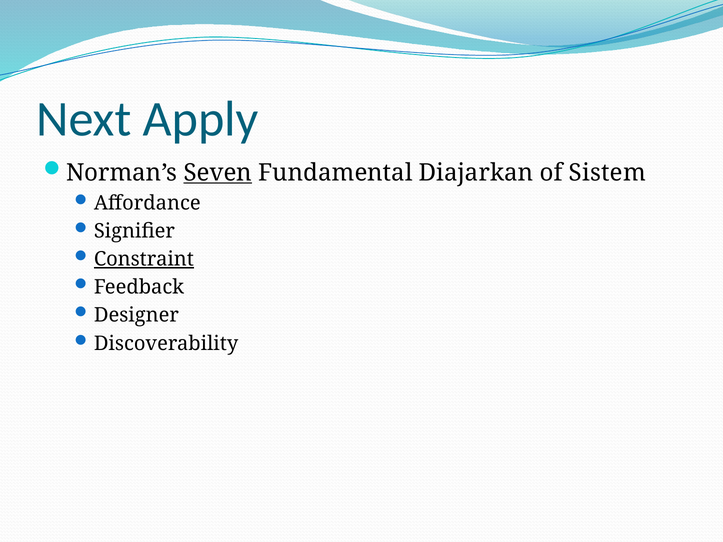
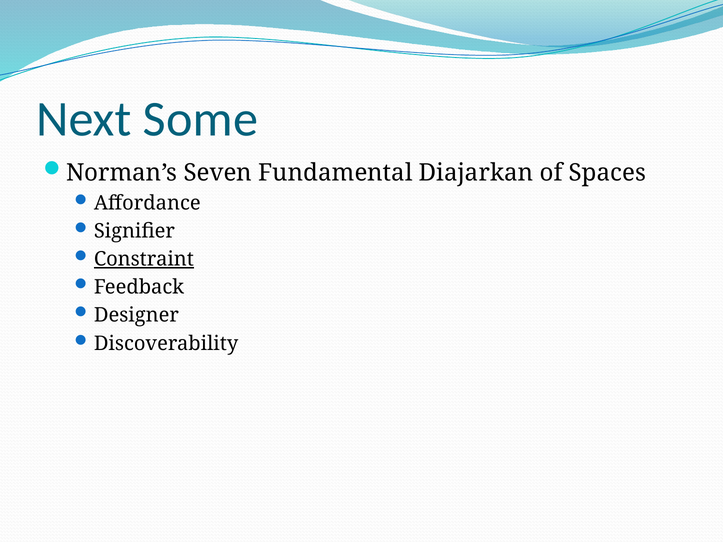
Apply: Apply -> Some
Seven underline: present -> none
Sistem: Sistem -> Spaces
